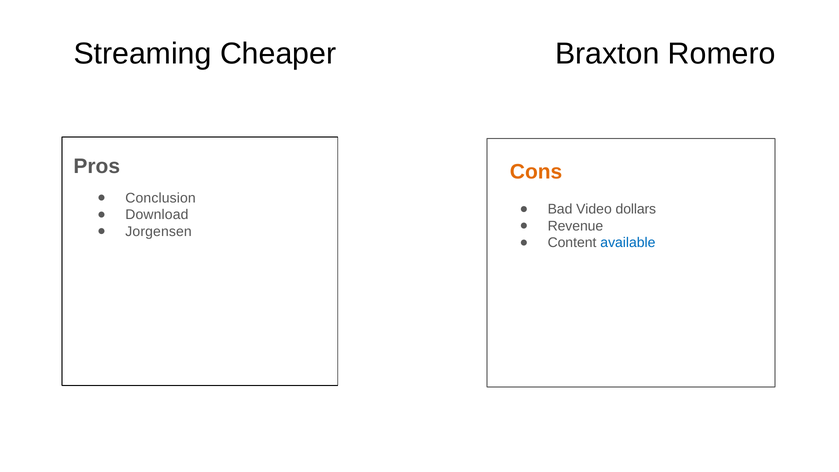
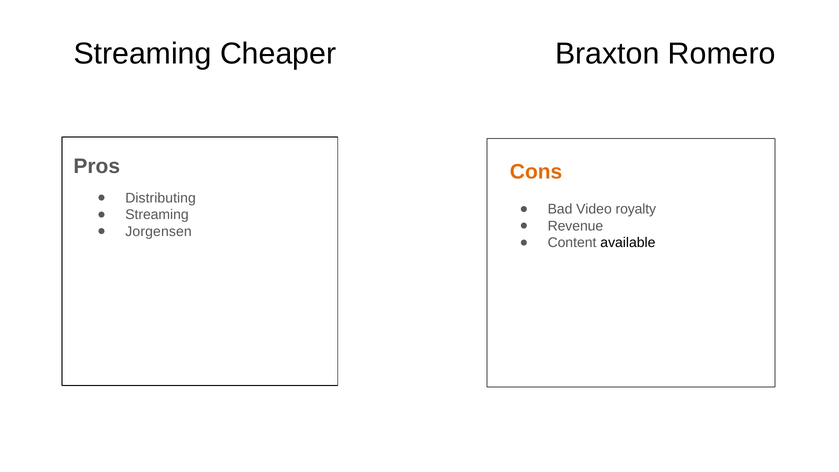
Conclusion: Conclusion -> Distributing
dollars: dollars -> royalty
Download at (157, 215): Download -> Streaming
available colour: blue -> black
